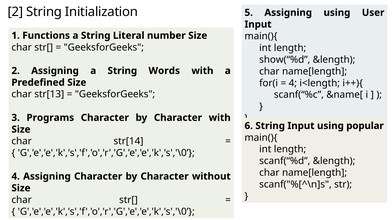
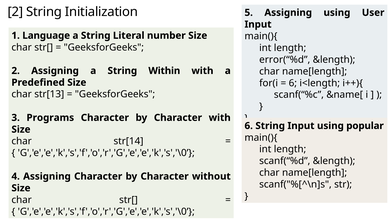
Functions: Functions -> Language
show(“%d: show(“%d -> error(“%d
Words: Words -> Within
4 at (293, 83): 4 -> 6
